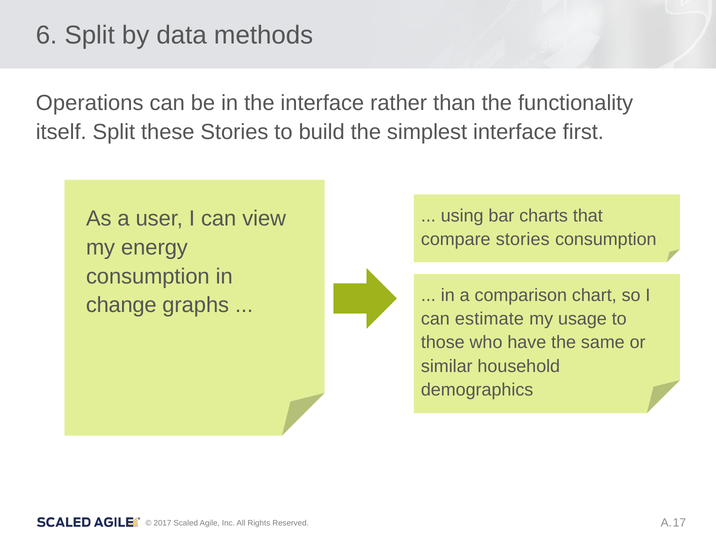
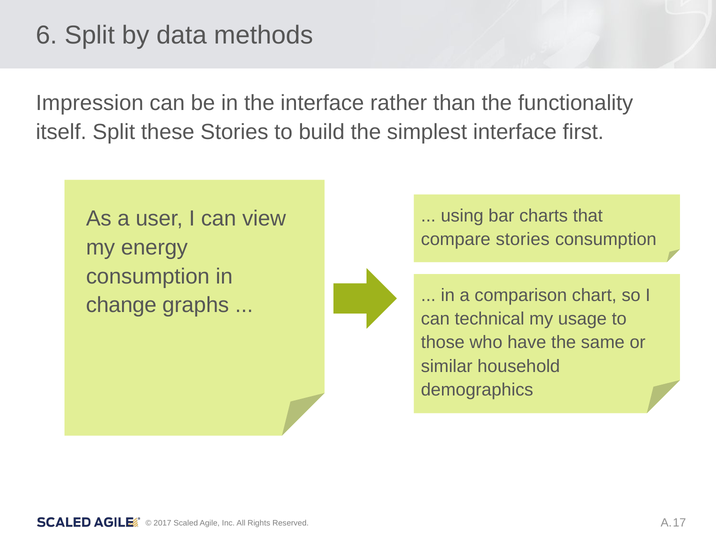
Operations: Operations -> Impression
estimate: estimate -> technical
